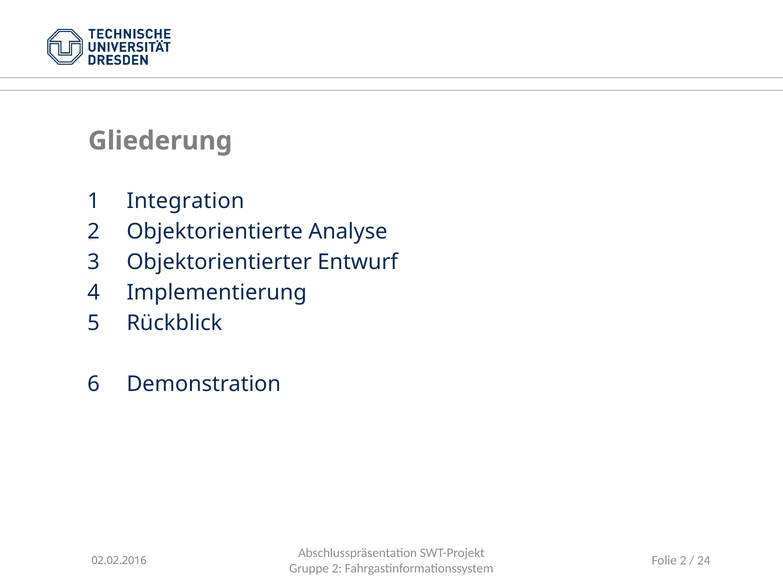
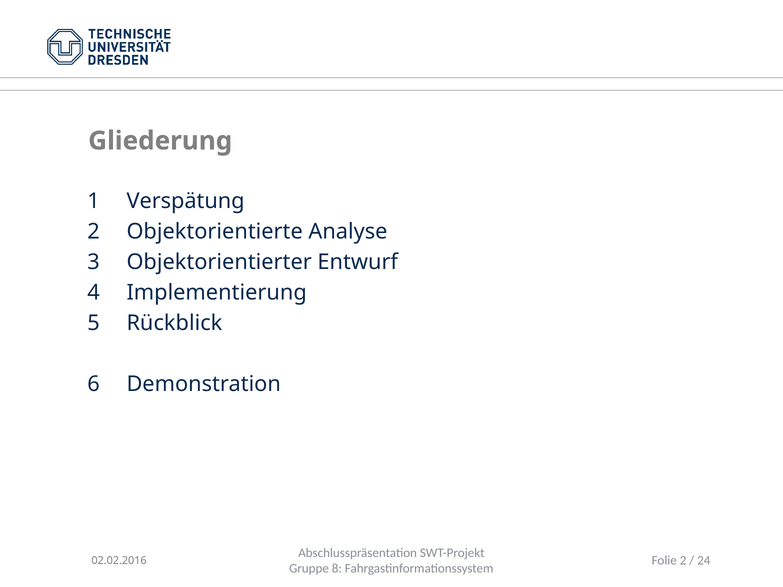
Integration: Integration -> Verspätung
Gruppe 2: 2 -> 8
